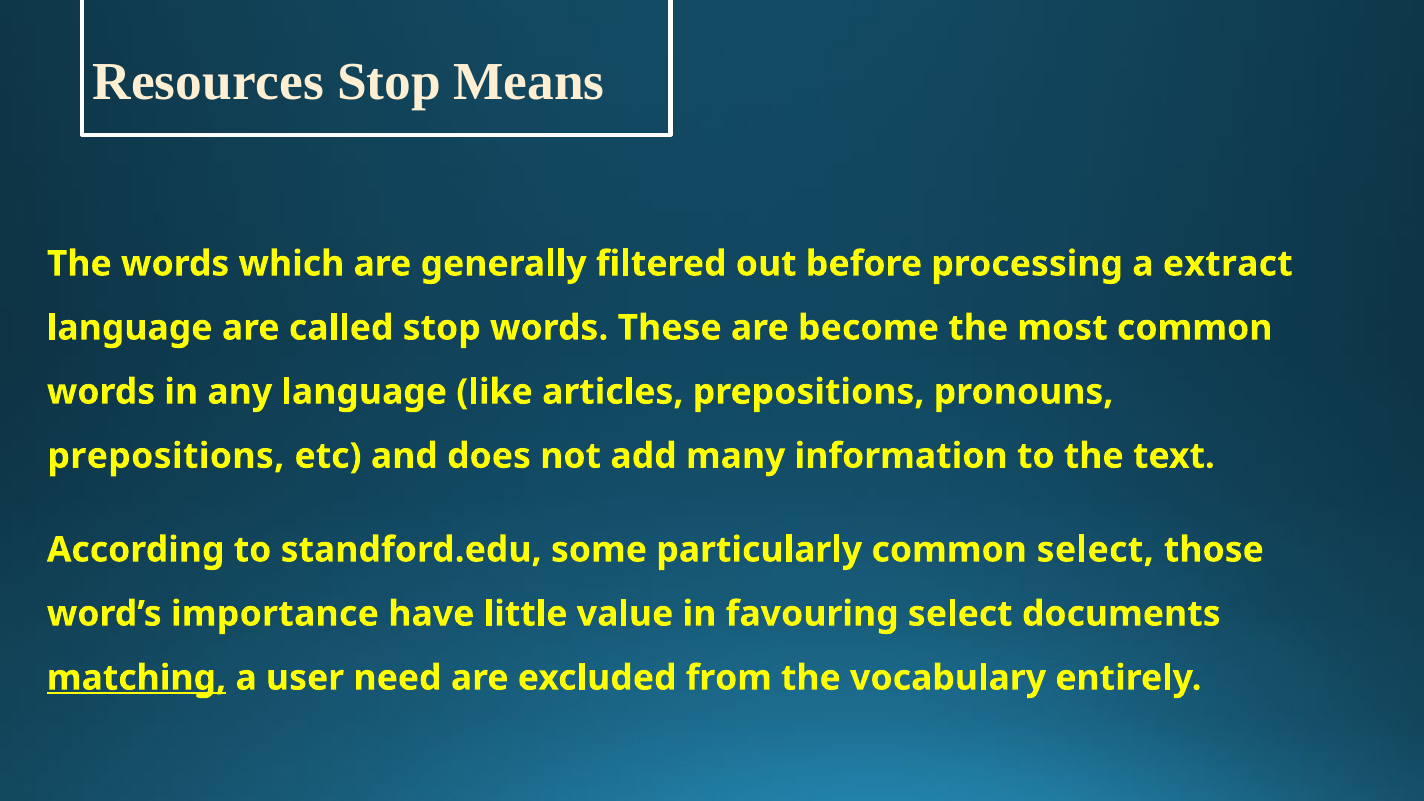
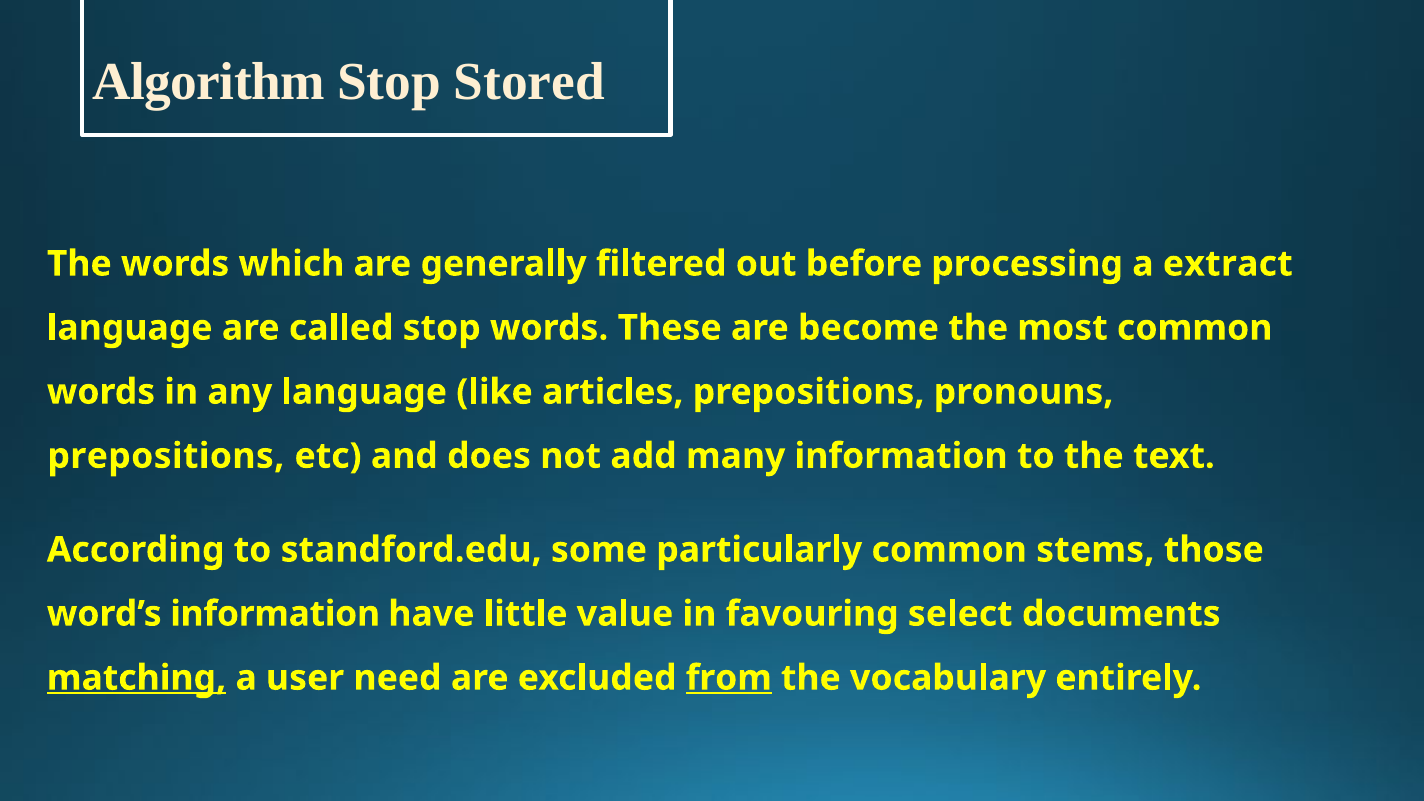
Resources: Resources -> Algorithm
Means: Means -> Stored
common select: select -> stems
word’s importance: importance -> information
from underline: none -> present
